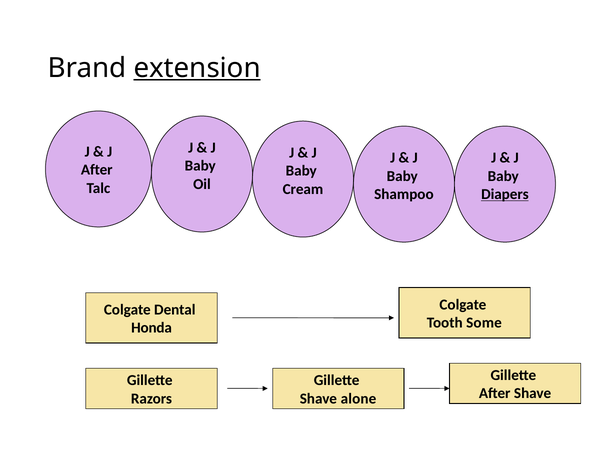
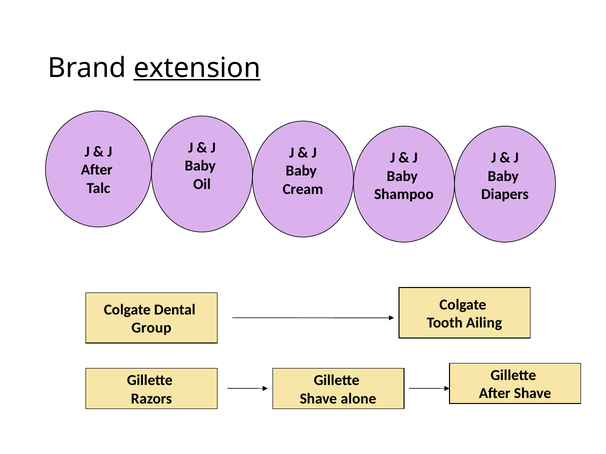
Diapers underline: present -> none
Some: Some -> Ailing
Honda: Honda -> Group
